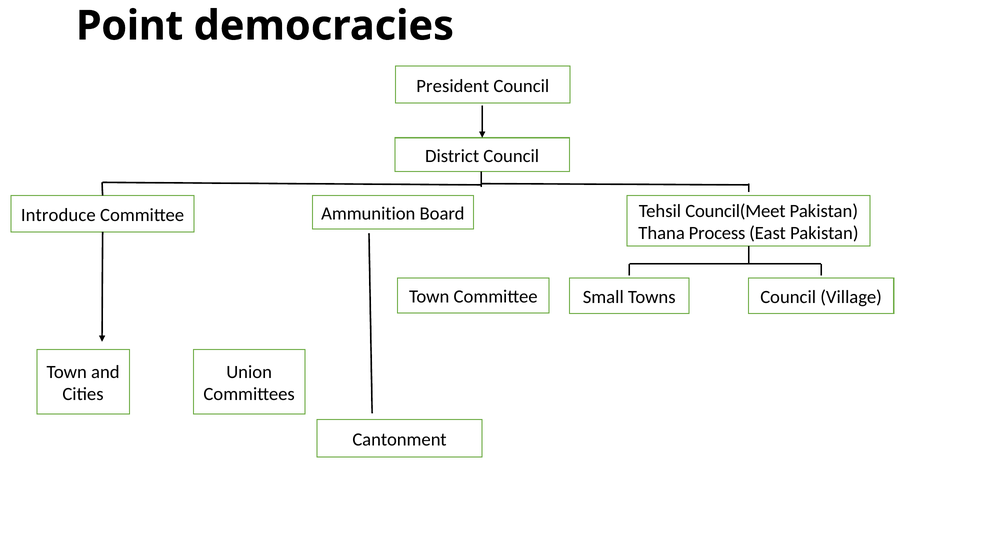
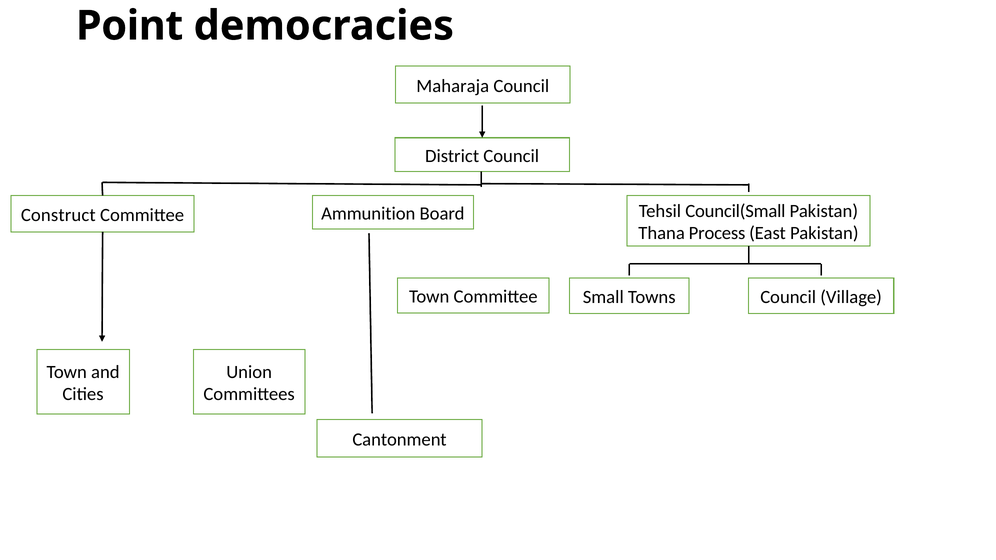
President: President -> Maharaja
Council(Meet: Council(Meet -> Council(Small
Introduce: Introduce -> Construct
